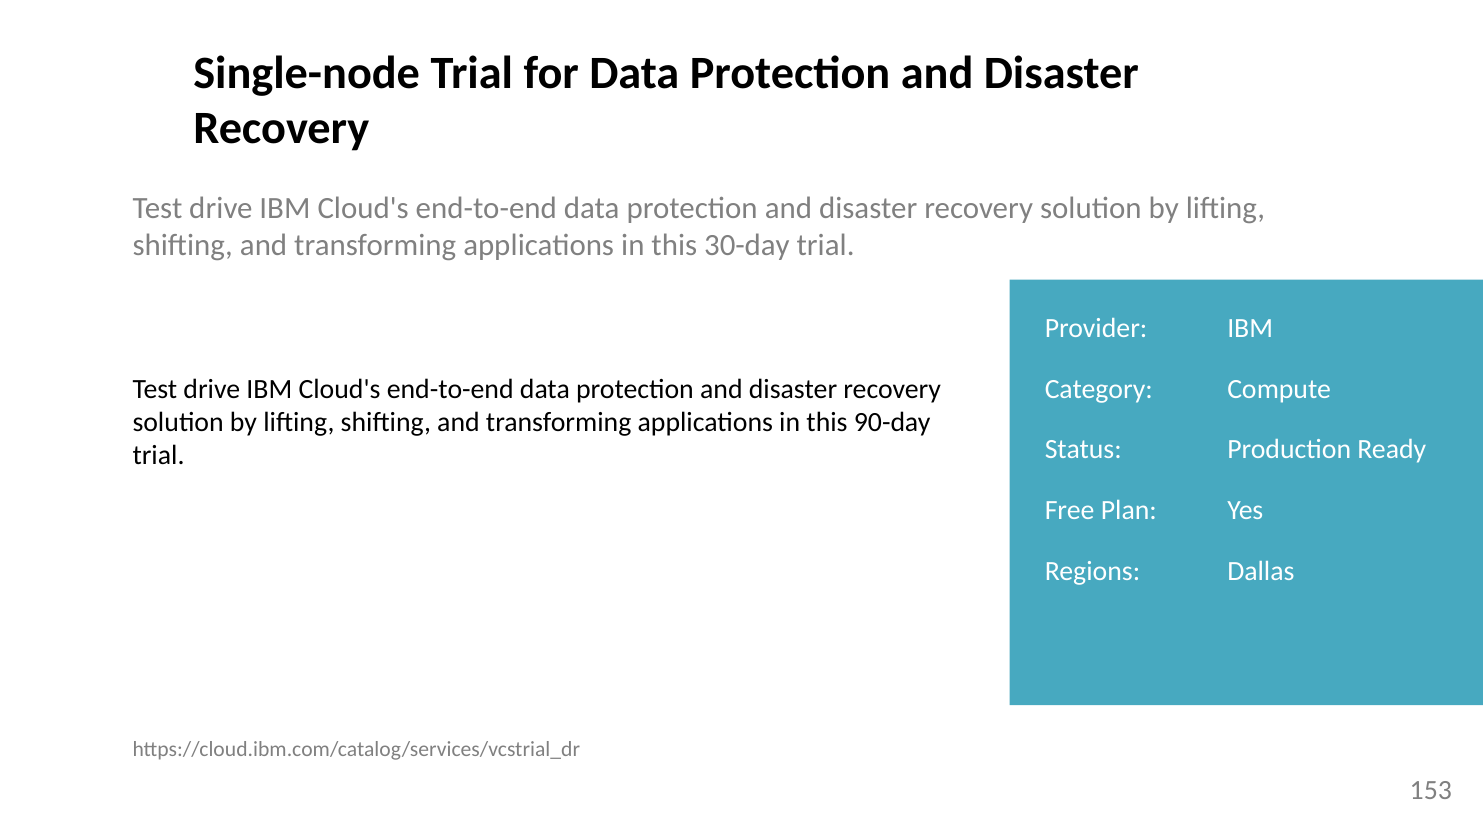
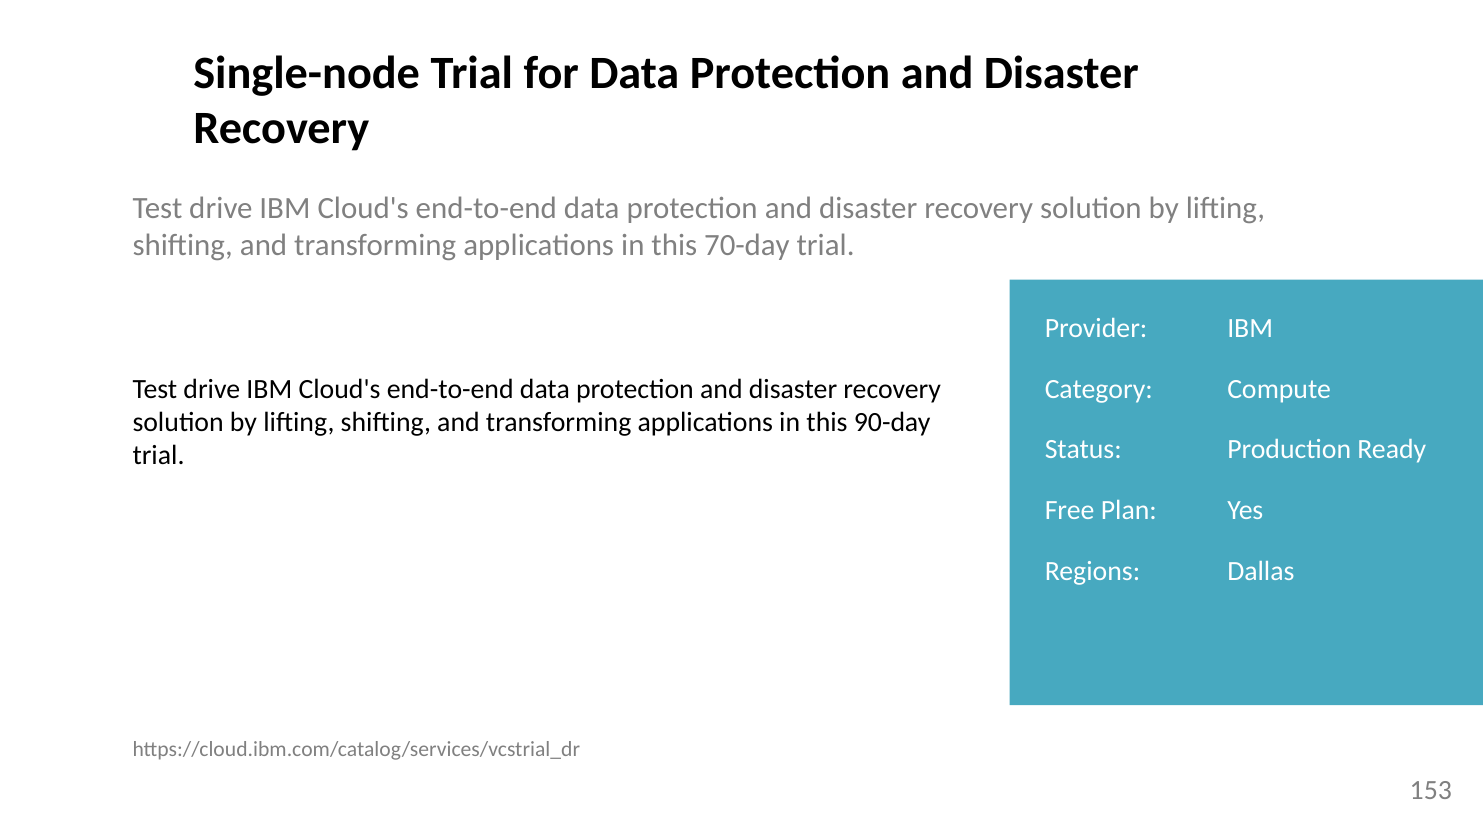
30-day: 30-day -> 70-day
